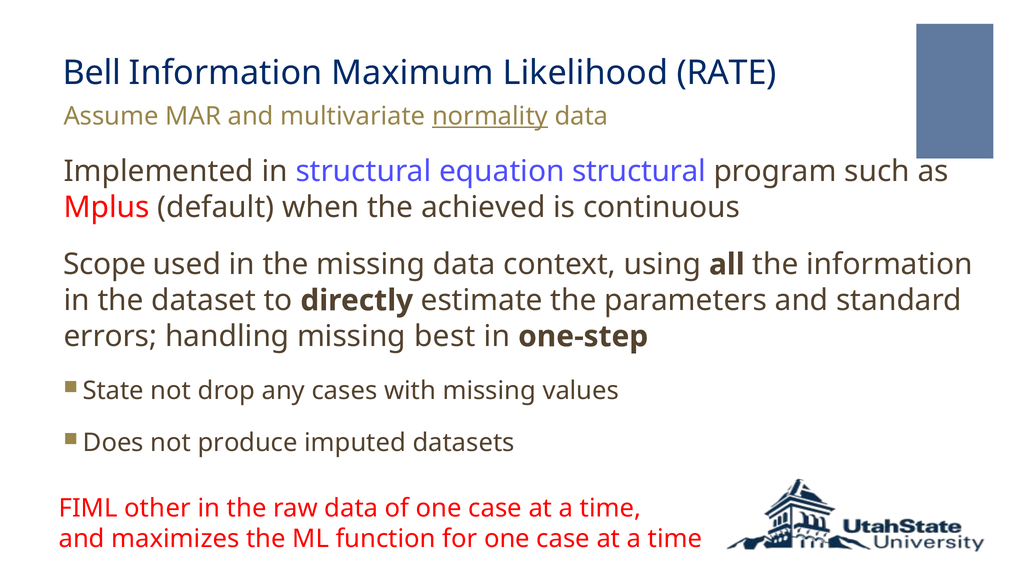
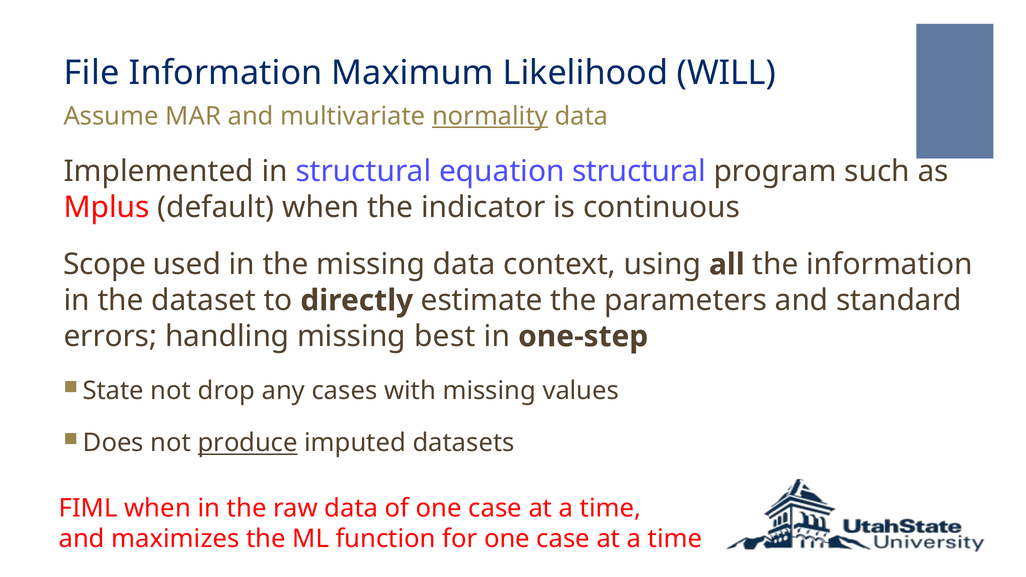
Bell: Bell -> File
RATE: RATE -> WILL
achieved: achieved -> indicator
produce underline: none -> present
FIML other: other -> when
